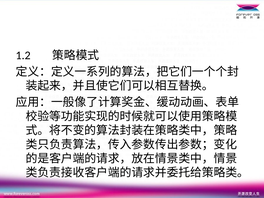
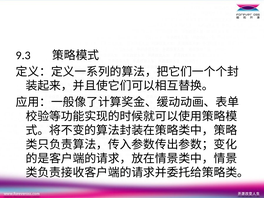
1.2: 1.2 -> 9.3
